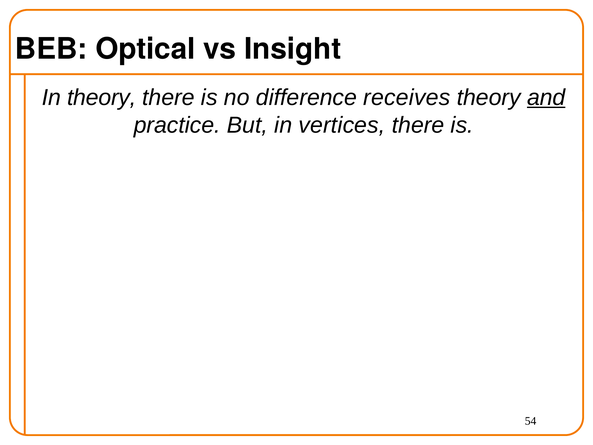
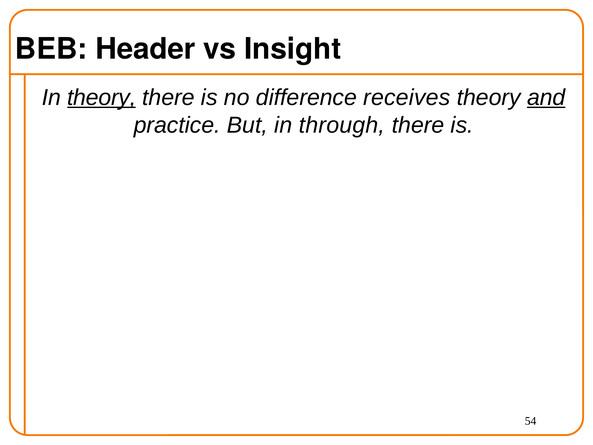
Optical: Optical -> Header
theory at (102, 97) underline: none -> present
vertices: vertices -> through
